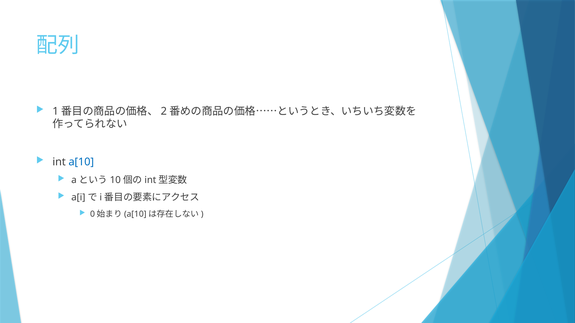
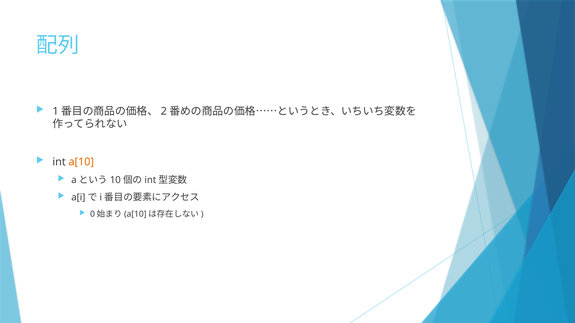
a[10 colour: blue -> orange
